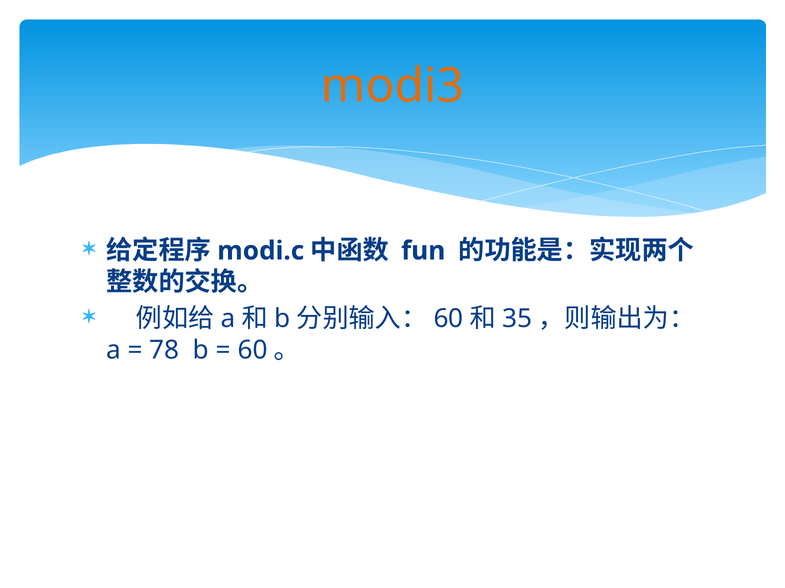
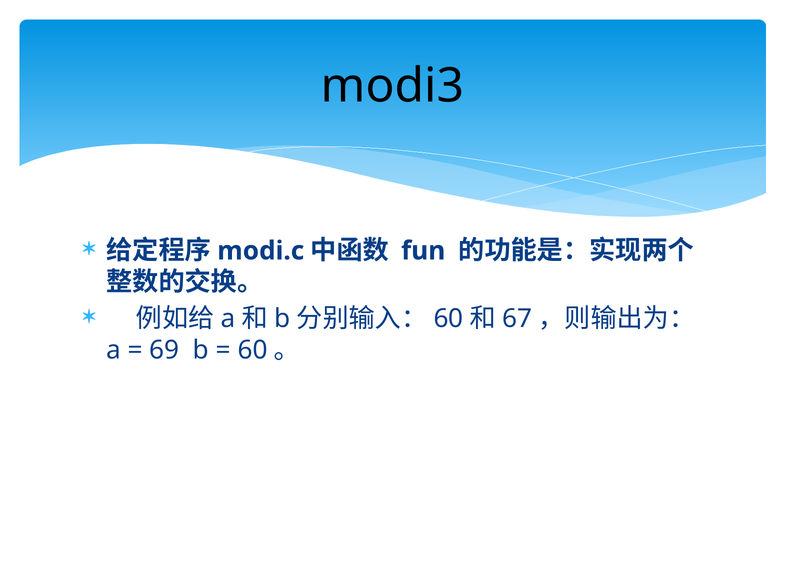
modi3 colour: orange -> black
35: 35 -> 67
78: 78 -> 69
